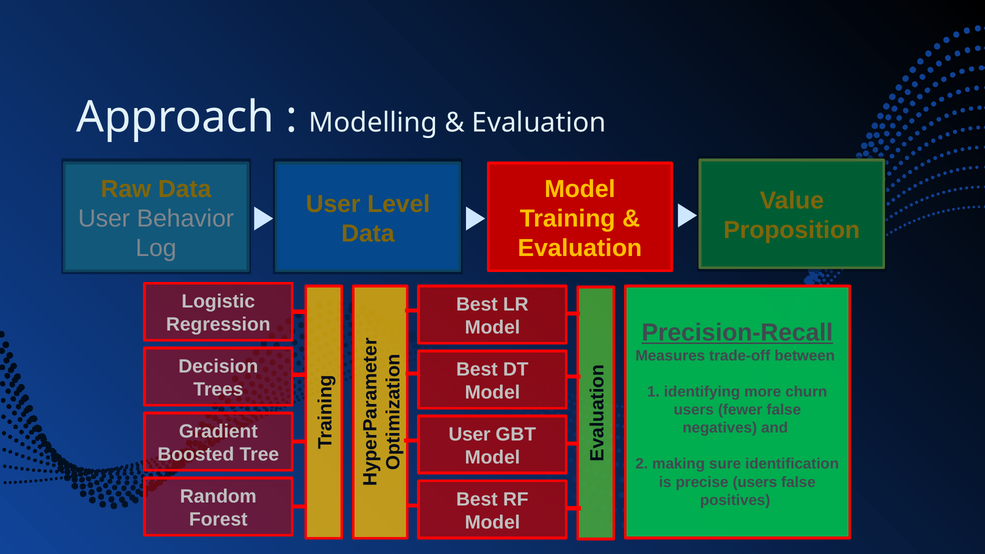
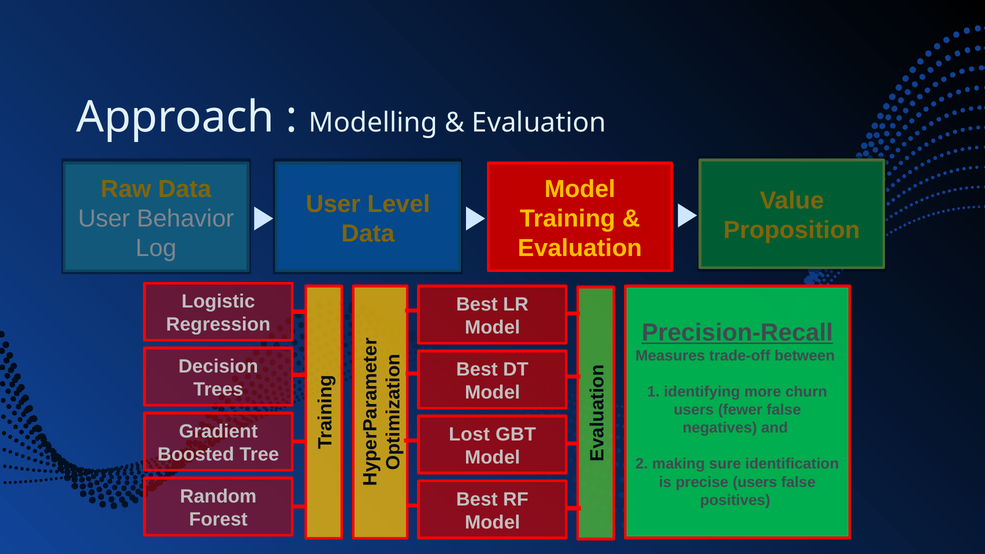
User at (470, 434): User -> Lost
